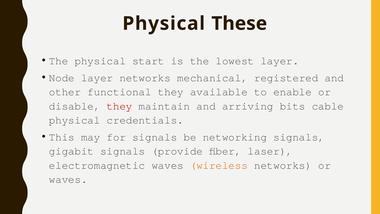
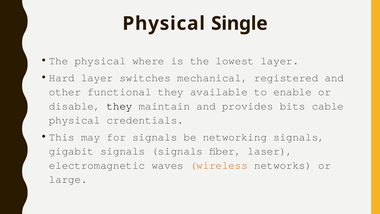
These: These -> Single
start: start -> where
Node: Node -> Hard
layer networks: networks -> switches
they at (120, 106) colour: red -> black
arriving: arriving -> provides
signals provide: provide -> signals
waves at (68, 179): waves -> large
